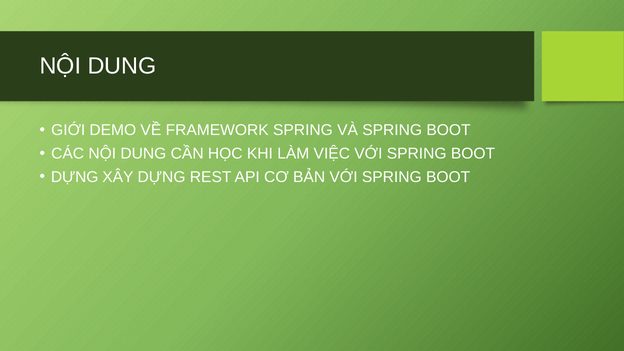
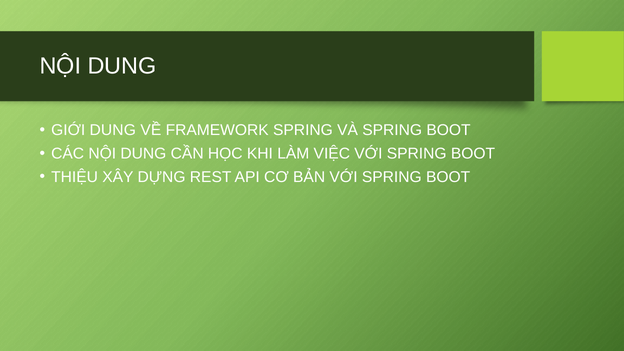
GIỚI DEMO: DEMO -> DUNG
DỰNG at (75, 177): DỰNG -> THIỆU
